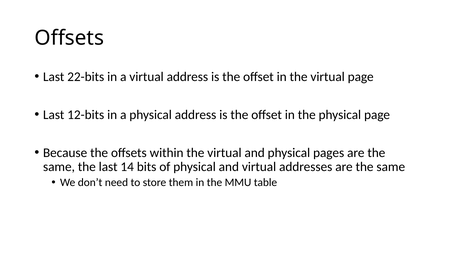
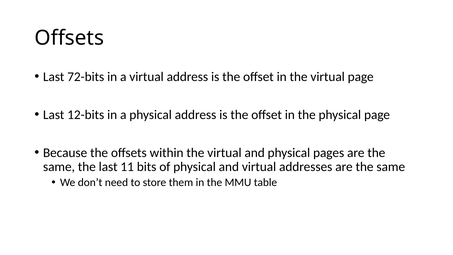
22-bits: 22-bits -> 72-bits
14: 14 -> 11
